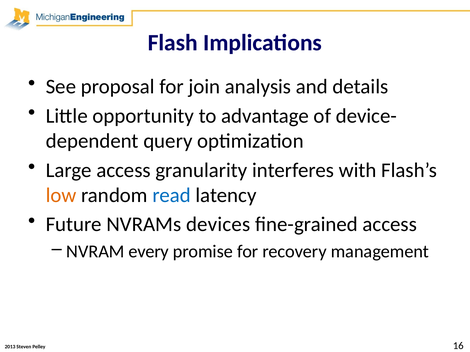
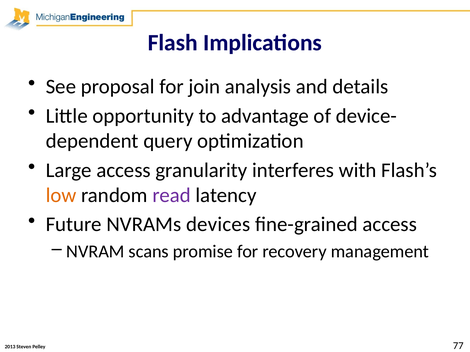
read colour: blue -> purple
every: every -> scans
16: 16 -> 77
